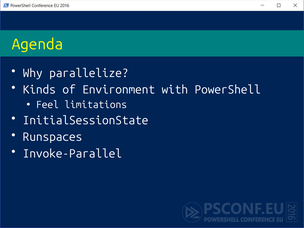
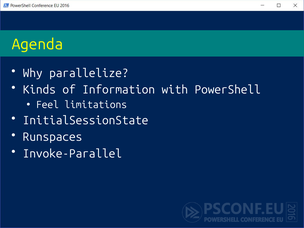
Environment: Environment -> Information
